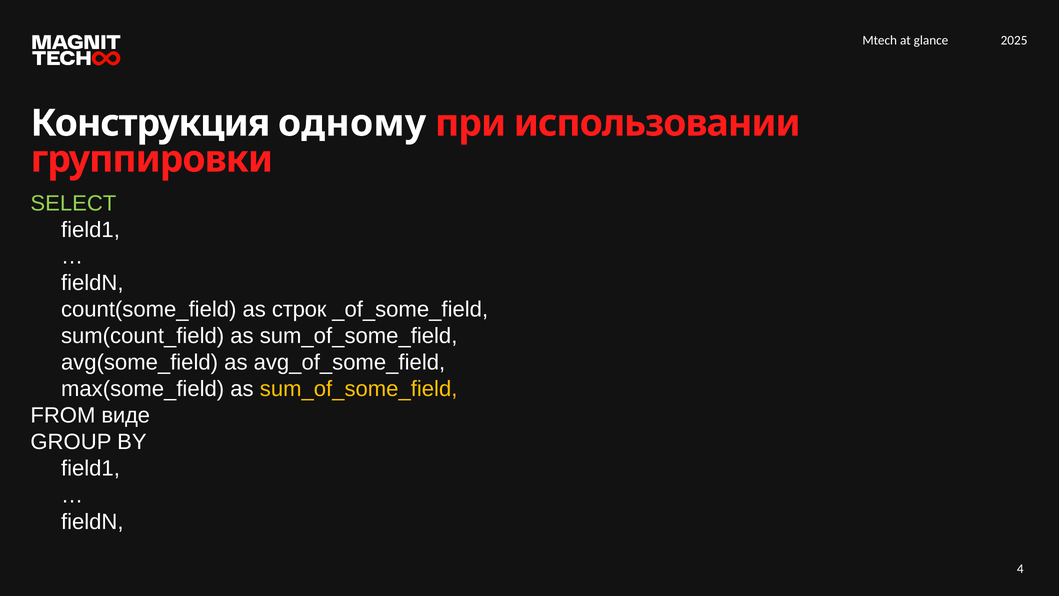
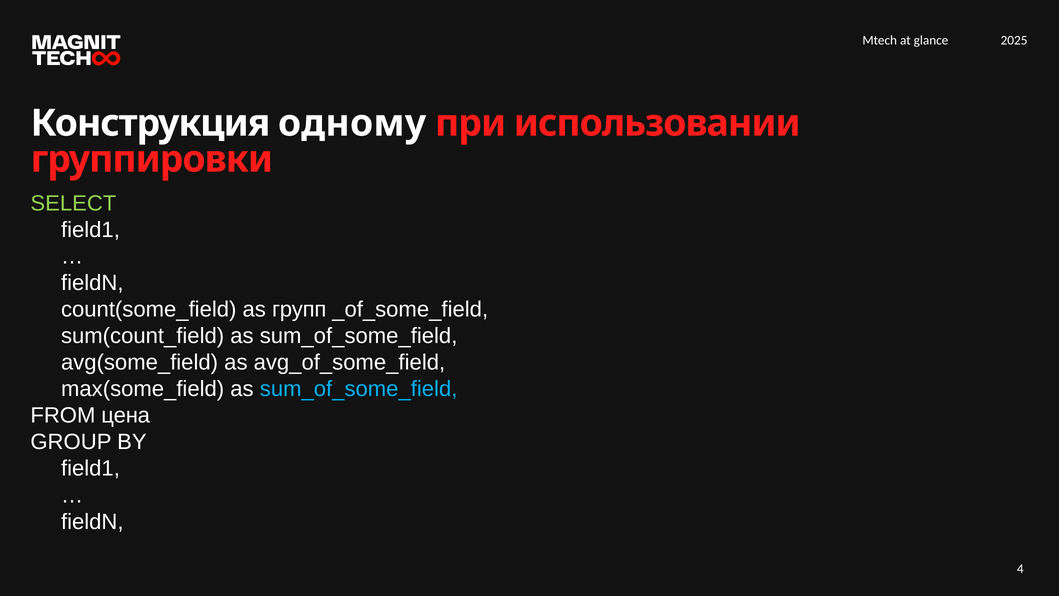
строк: строк -> групп
sum_of_some_field at (359, 389) colour: yellow -> light blue
виде: виде -> цена
